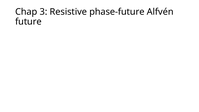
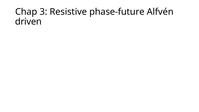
future: future -> driven
